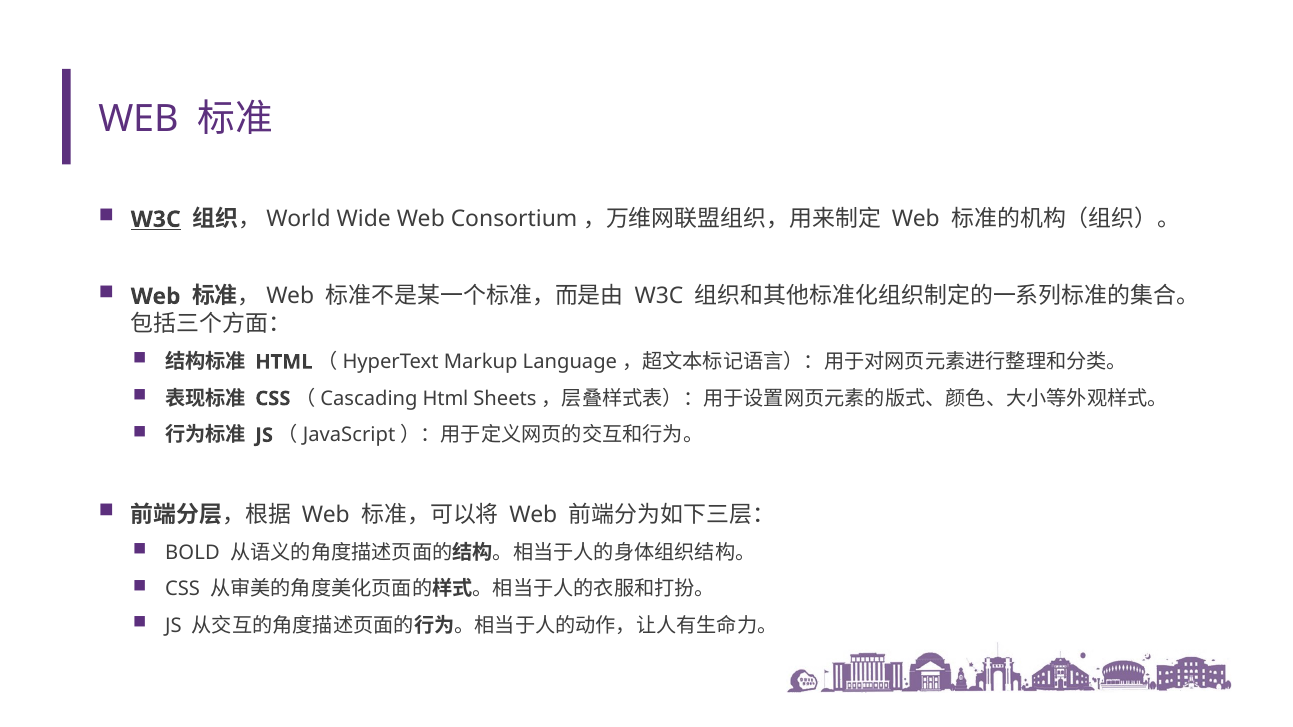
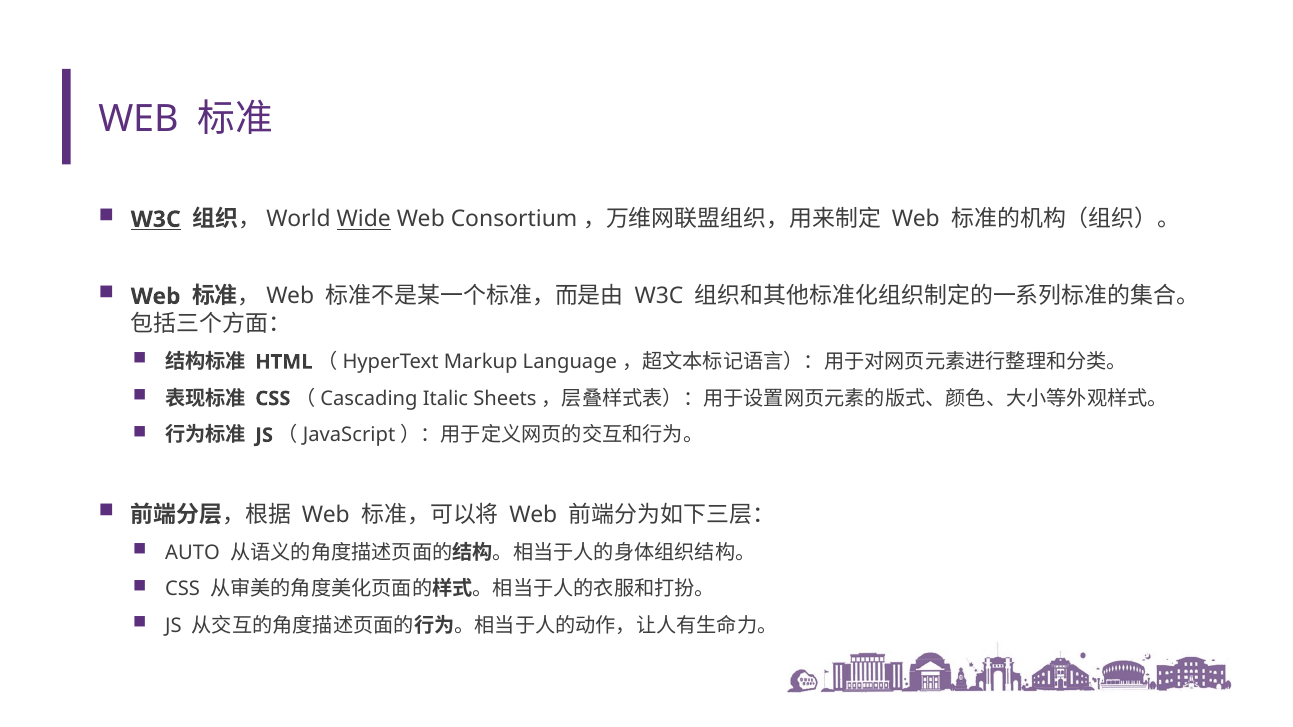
Wide underline: none -> present
Html at (446, 399): Html -> Italic
BOLD: BOLD -> AUTO
